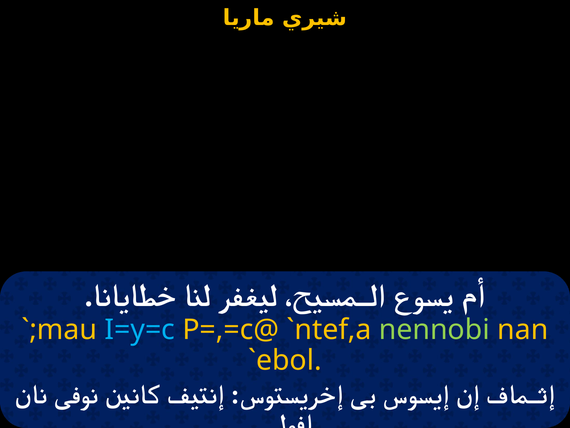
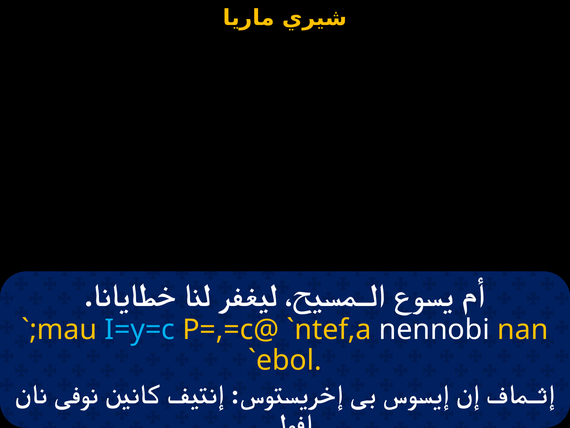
nennobi colour: light green -> white
